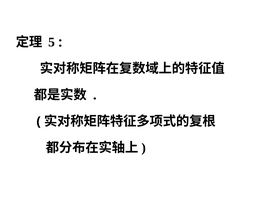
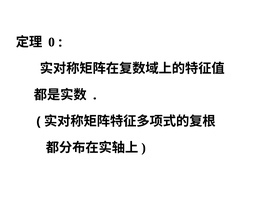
5: 5 -> 0
